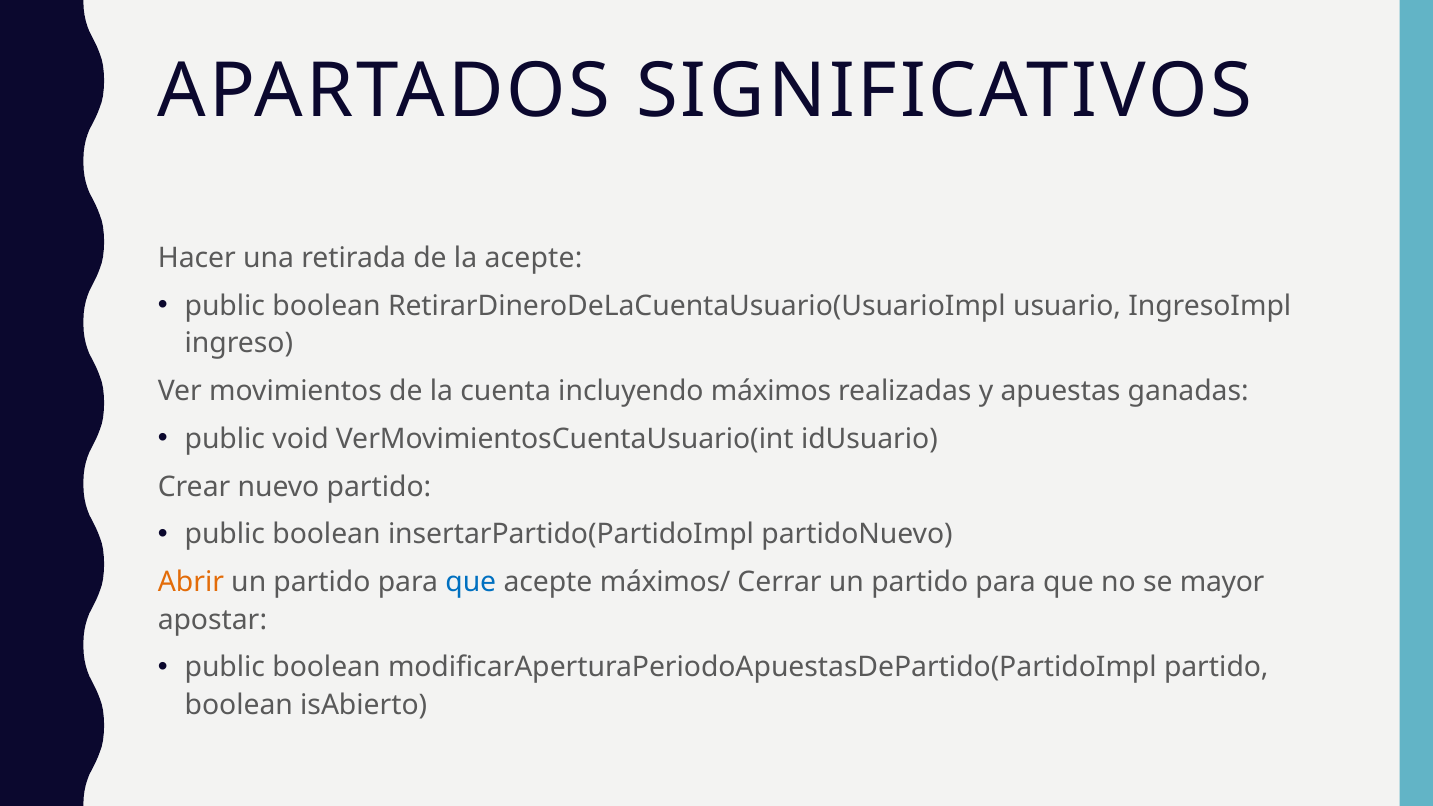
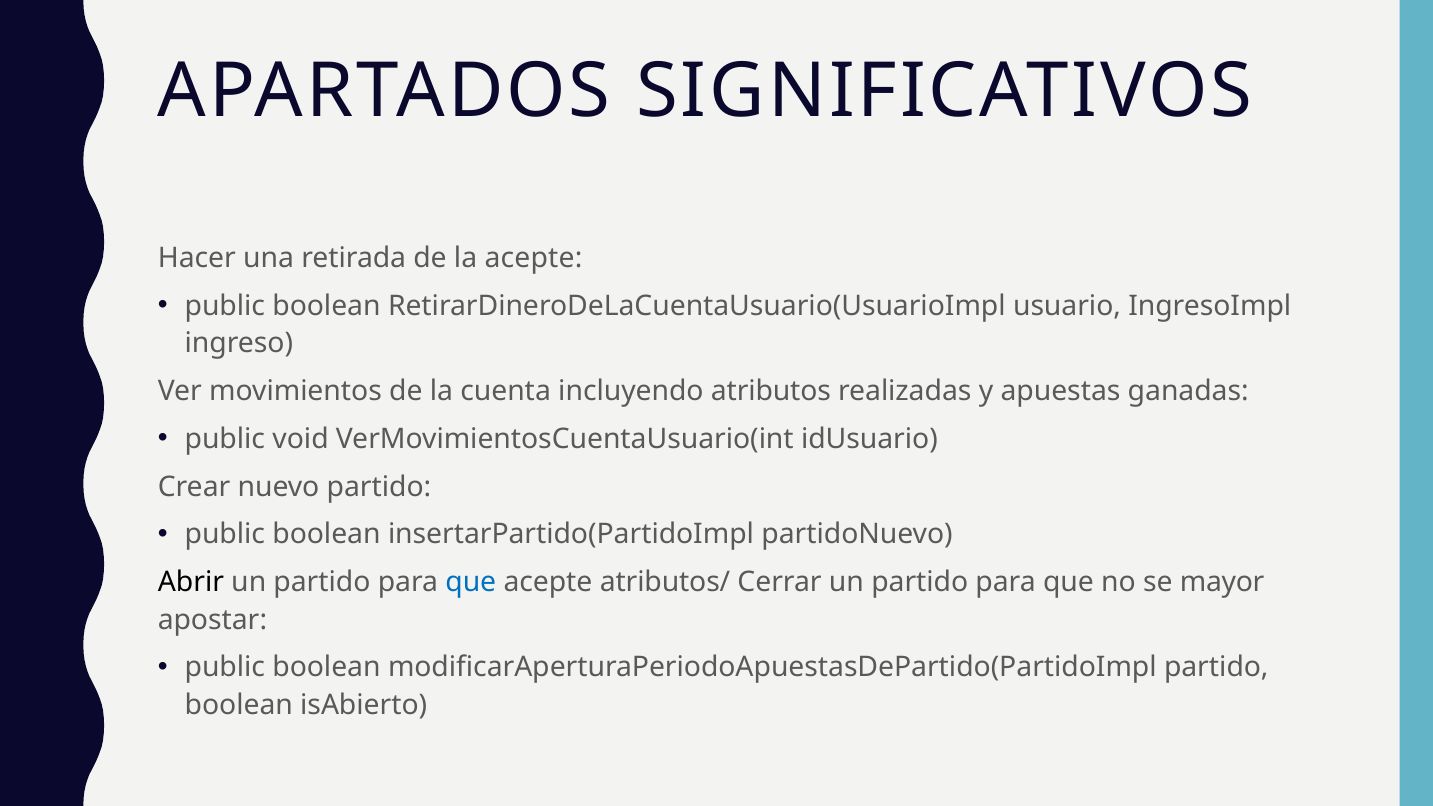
máximos: máximos -> atributos
Abrir colour: orange -> black
máximos/: máximos/ -> atributos/
